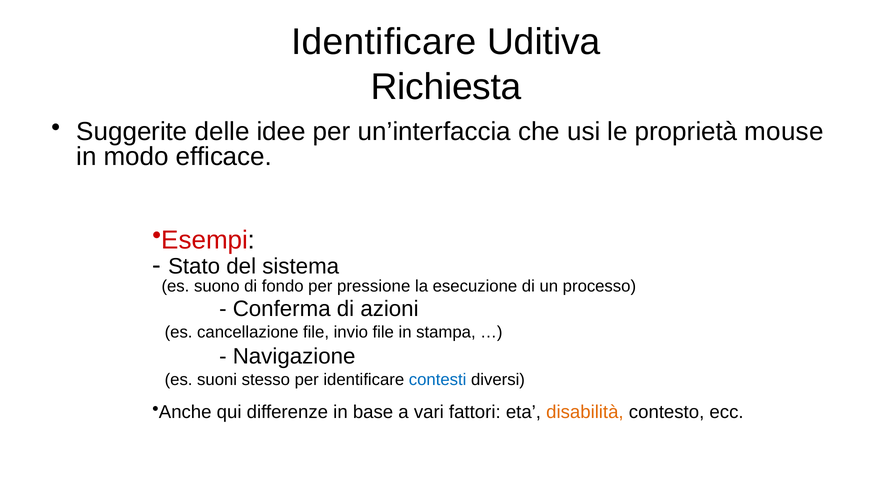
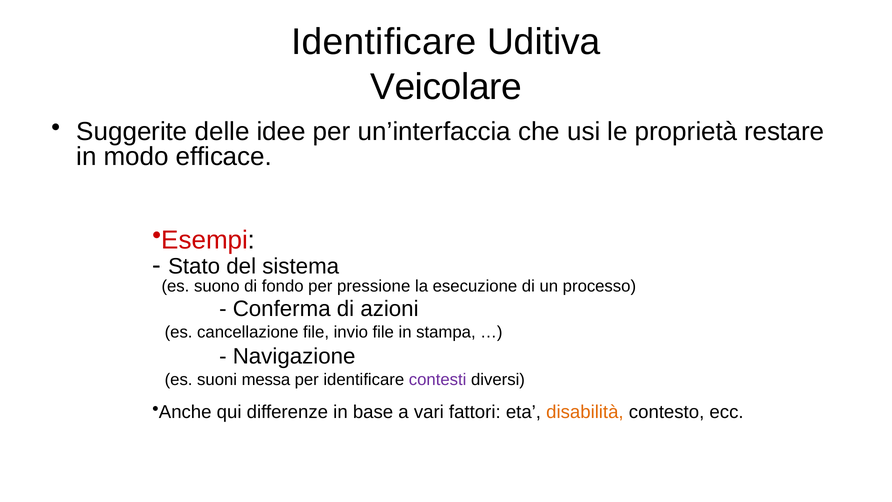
Richiesta: Richiesta -> Veicolare
mouse: mouse -> restare
stesso: stesso -> messa
contesti colour: blue -> purple
